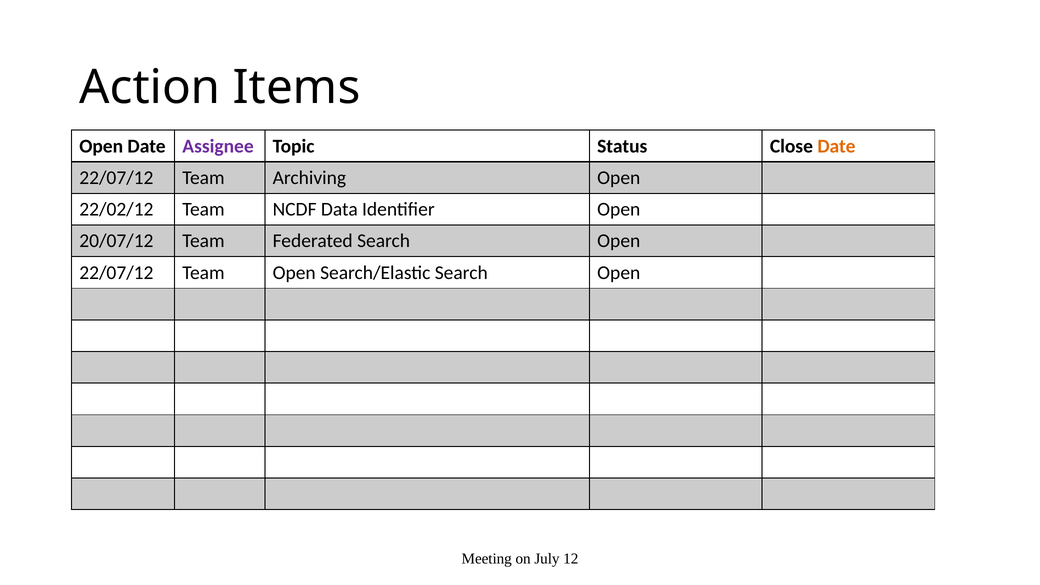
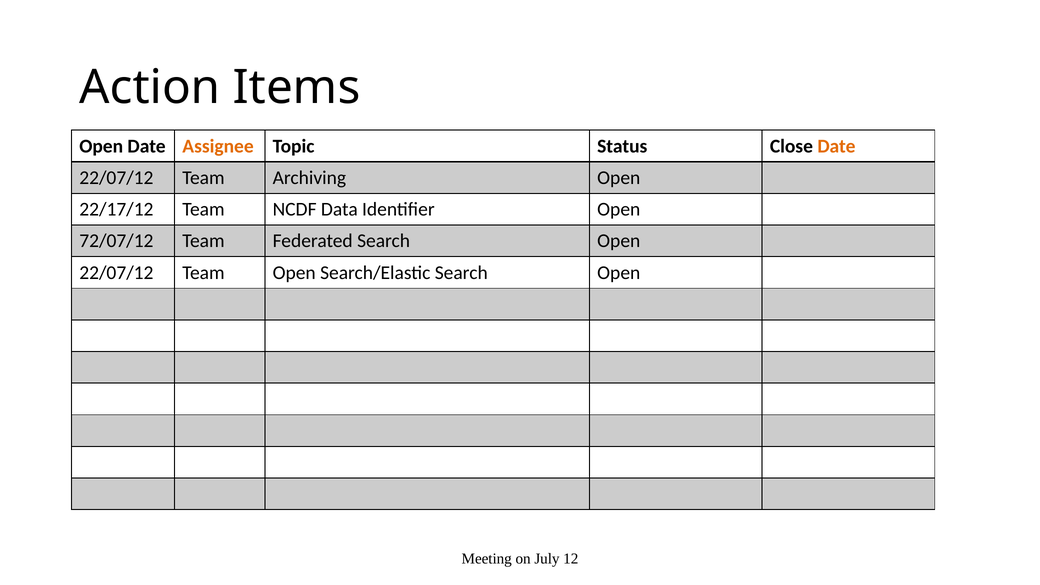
Assignee colour: purple -> orange
22/02/12: 22/02/12 -> 22/17/12
20/07/12: 20/07/12 -> 72/07/12
